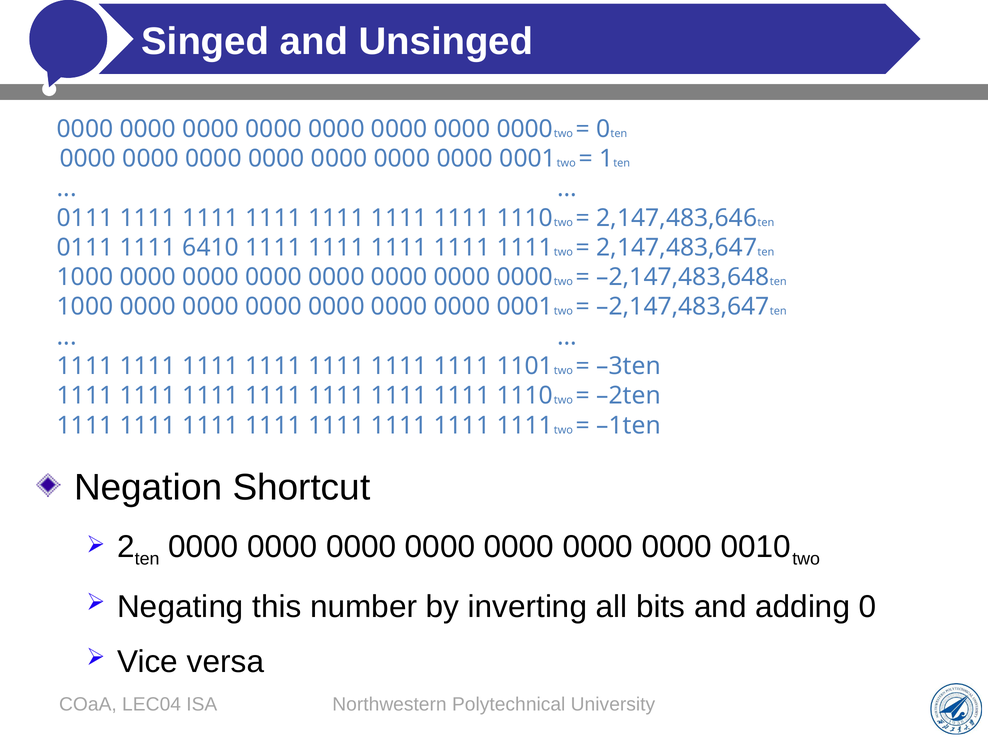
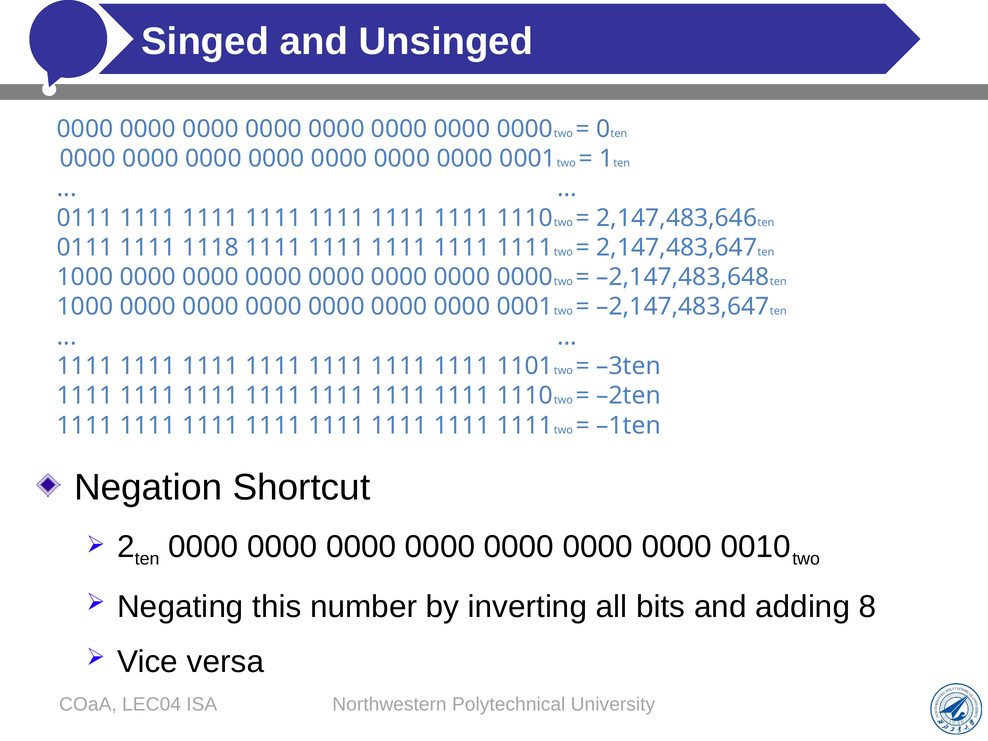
6410: 6410 -> 1118
adding 0: 0 -> 8
